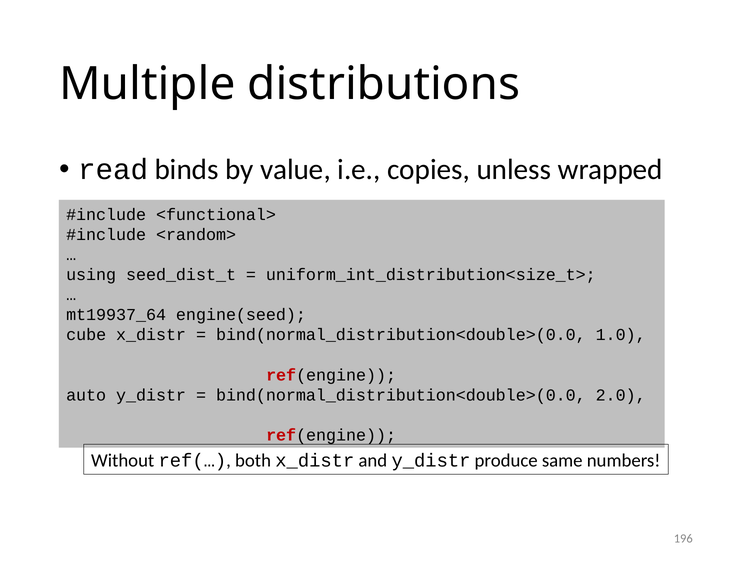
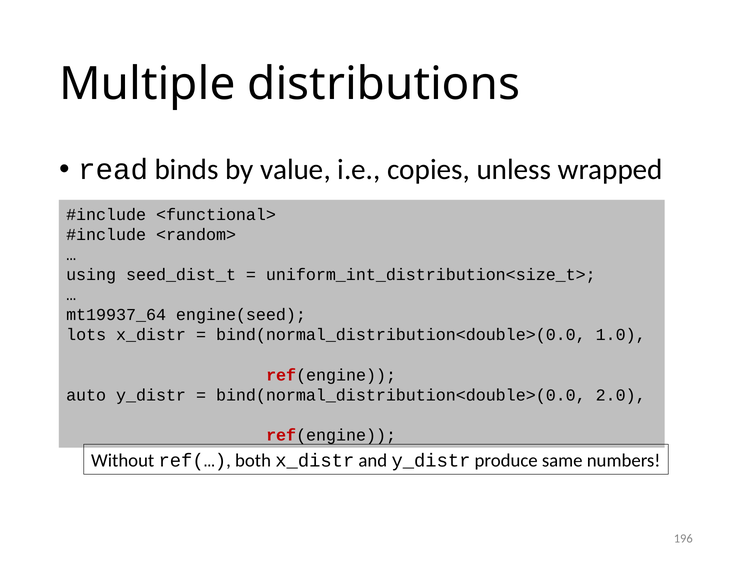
cube: cube -> lots
